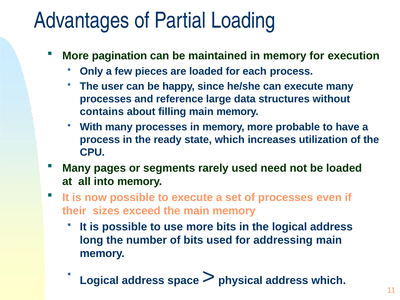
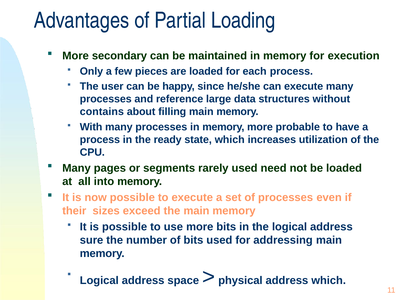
pagination: pagination -> secondary
long: long -> sure
